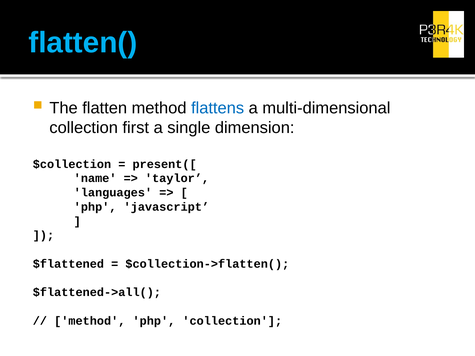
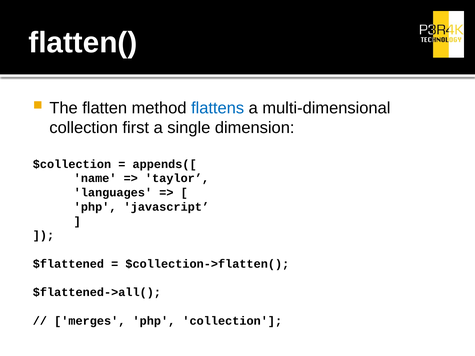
flatten( colour: light blue -> white
present([: present([ -> appends([
method at (90, 321): method -> merges
